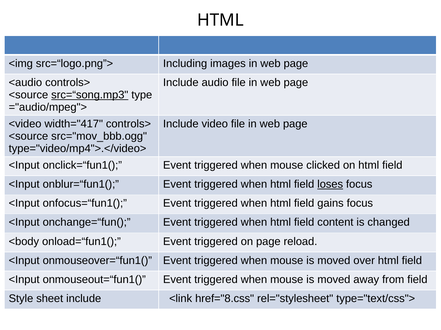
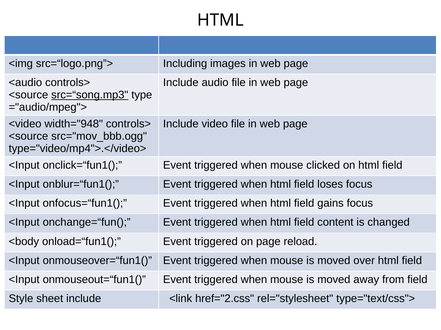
width="417: width="417 -> width="948
loses underline: present -> none
href="8.css: href="8.css -> href="2.css
